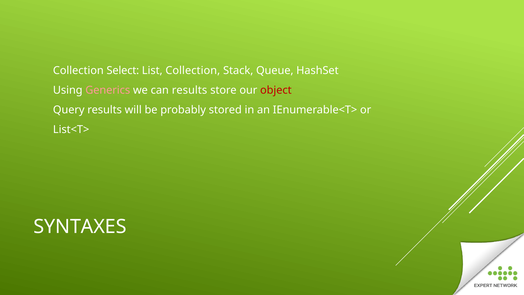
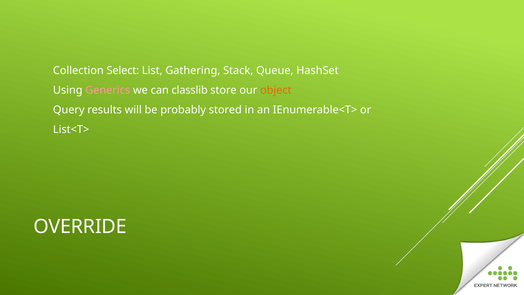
Collection: Collection -> Gathering
can results: results -> classlib
object colour: red -> orange
SYNTAXES: SYNTAXES -> OVERRIDE
